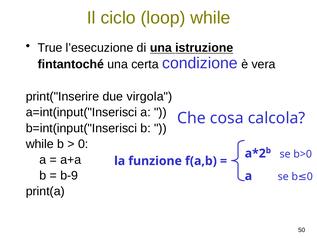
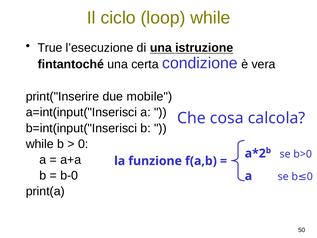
virgola: virgola -> mobile
b-9: b-9 -> b-0
